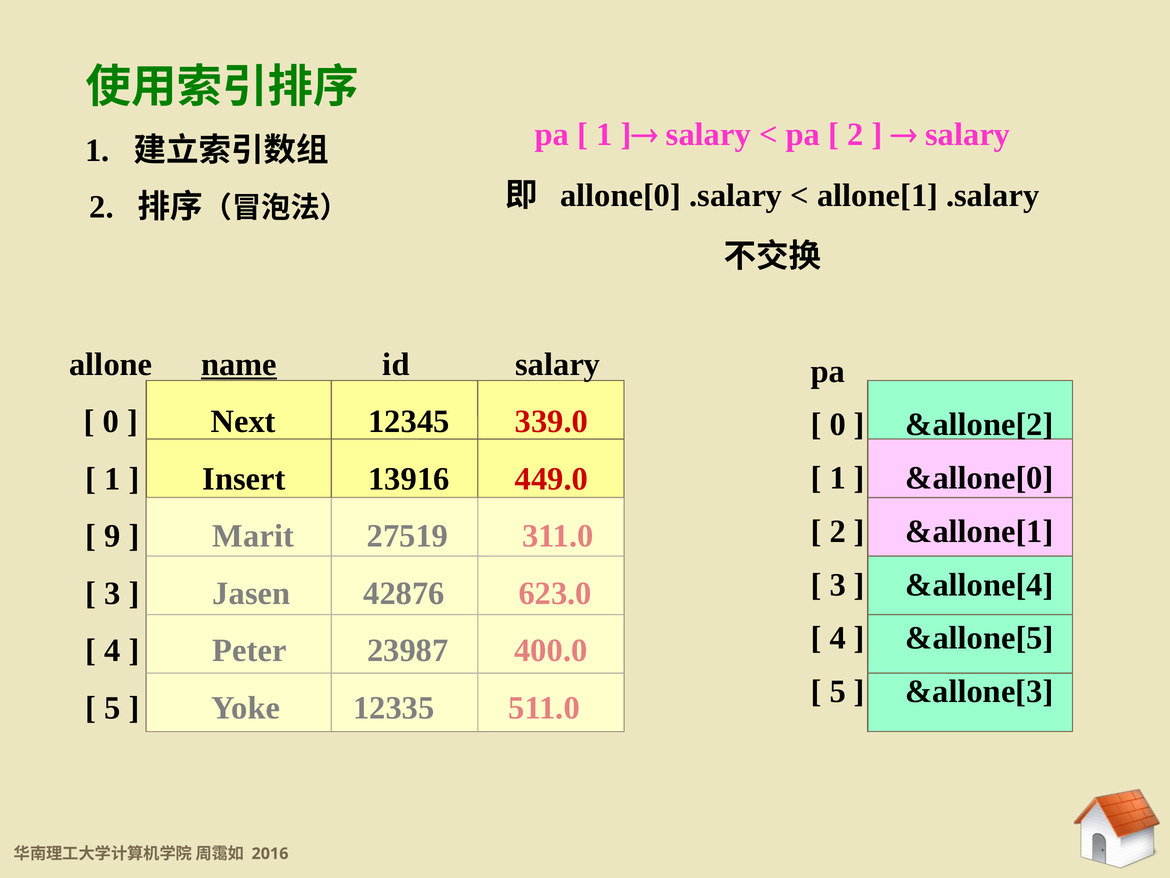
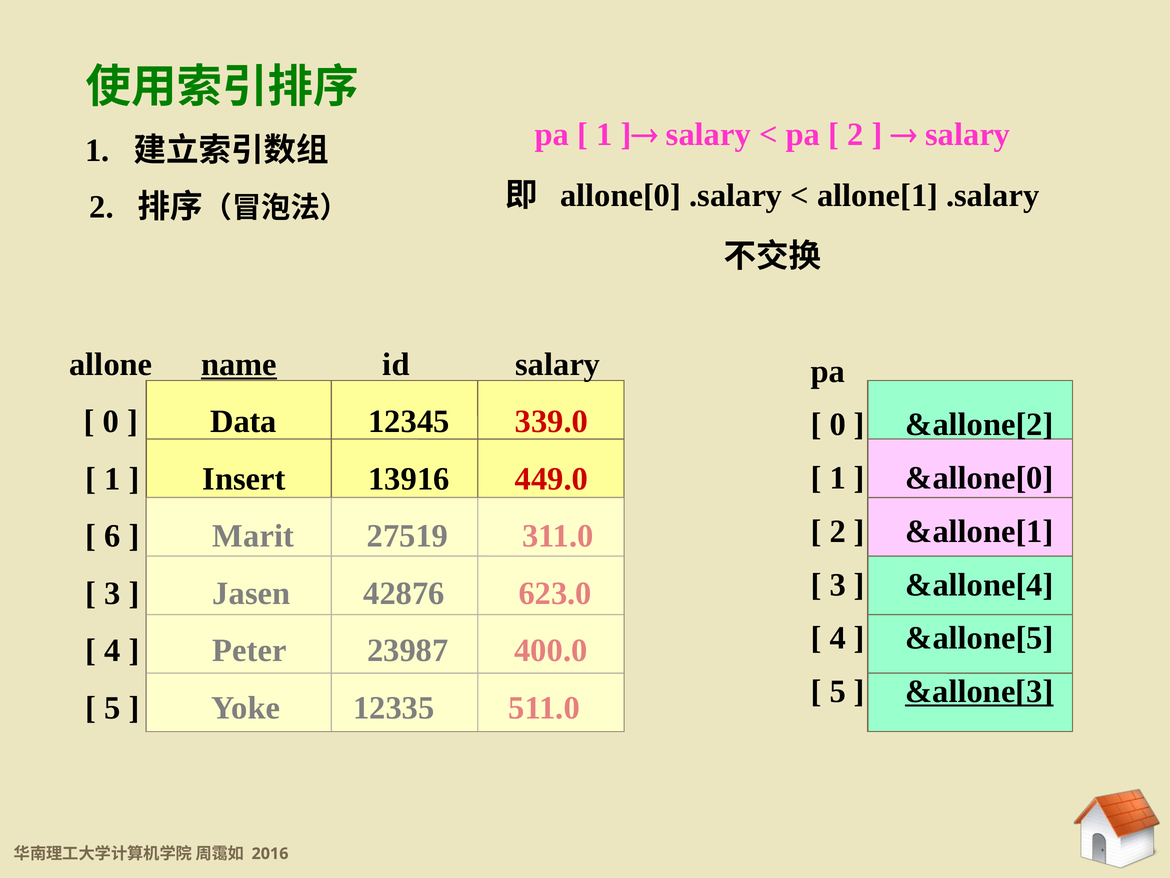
Next: Next -> Data
9: 9 -> 6
&allone[3 underline: none -> present
